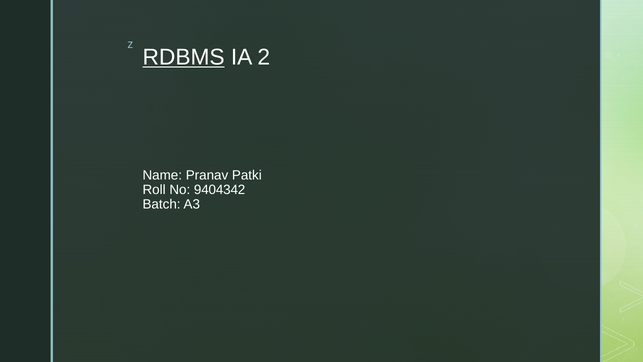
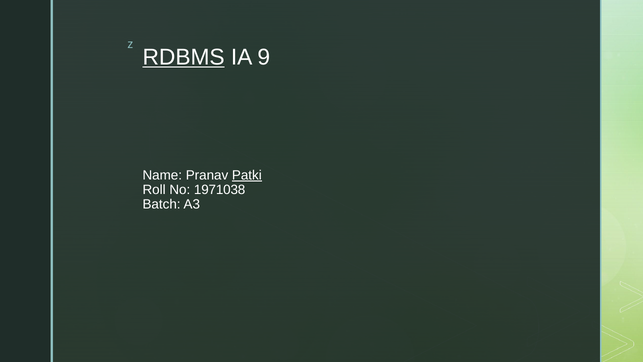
2: 2 -> 9
Patki underline: none -> present
9404342: 9404342 -> 1971038
